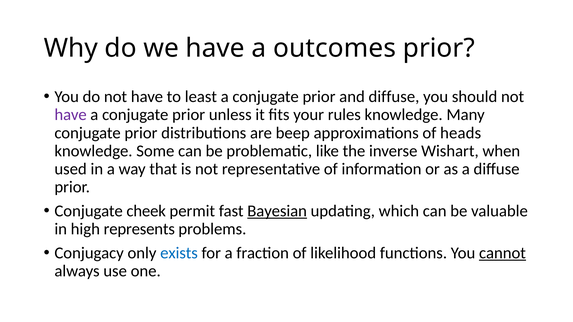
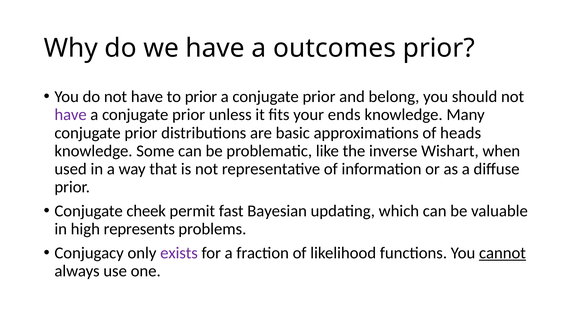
to least: least -> prior
and diffuse: diffuse -> belong
rules: rules -> ends
beep: beep -> basic
Bayesian underline: present -> none
exists colour: blue -> purple
